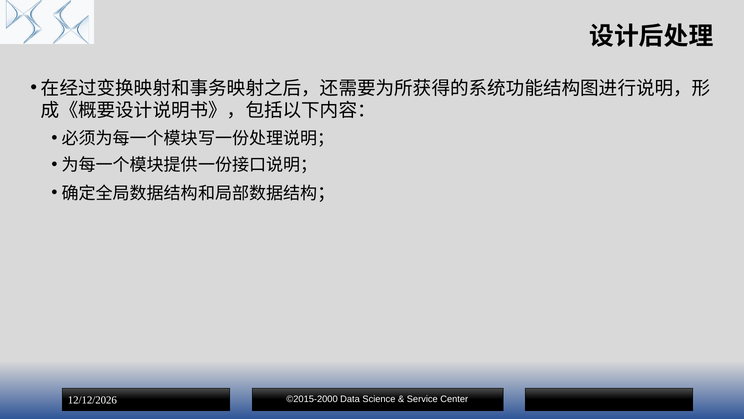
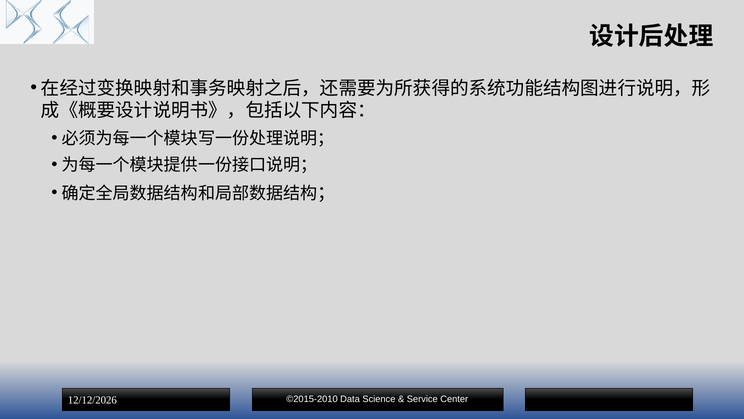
©2015-2000: ©2015-2000 -> ©2015-2010
